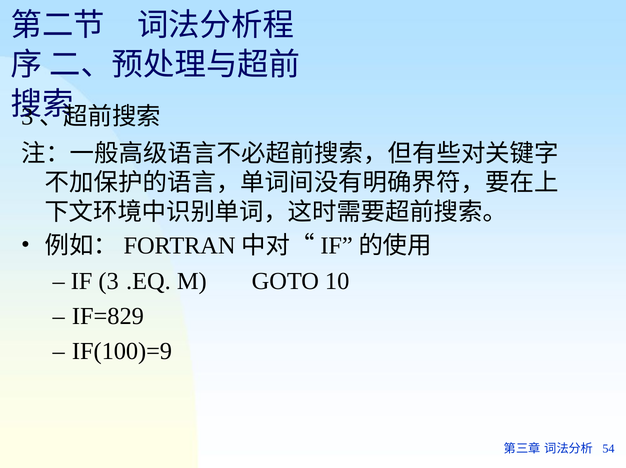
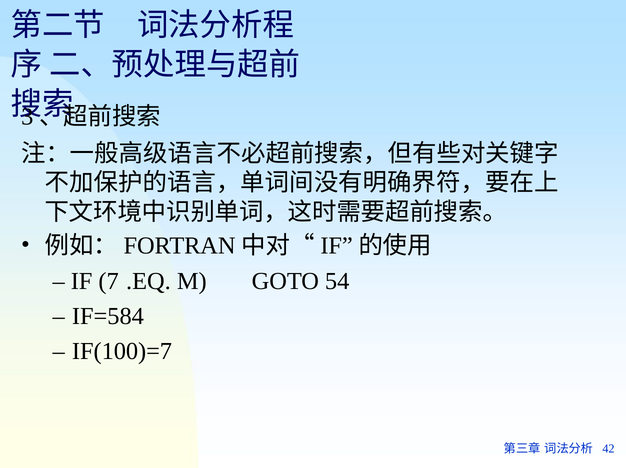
IF 3: 3 -> 7
10: 10 -> 54
IF=829: IF=829 -> IF=584
IF(100)=9: IF(100)=9 -> IF(100)=7
54: 54 -> 42
